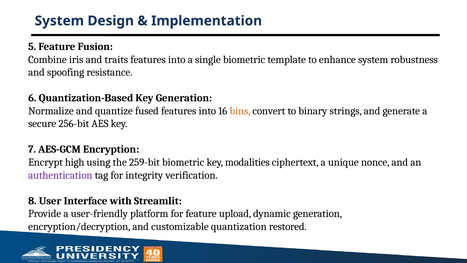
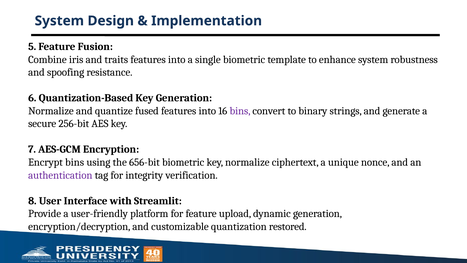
bins at (240, 111) colour: orange -> purple
Encrypt high: high -> bins
259-bit: 259-bit -> 656-bit
key modalities: modalities -> normalize
